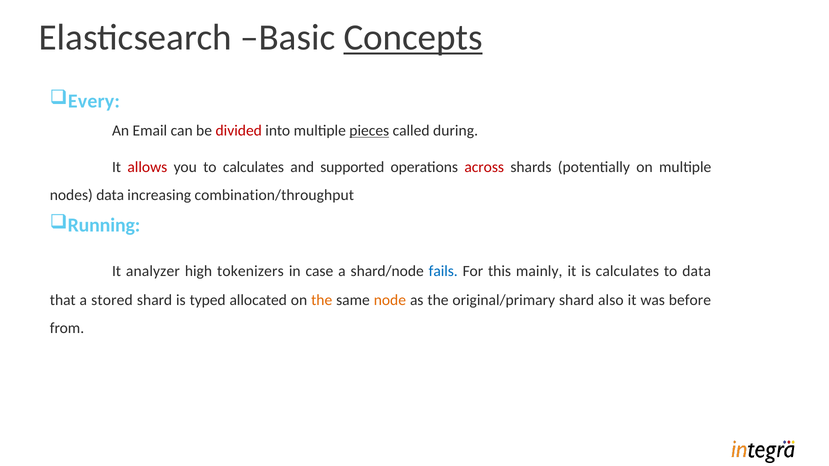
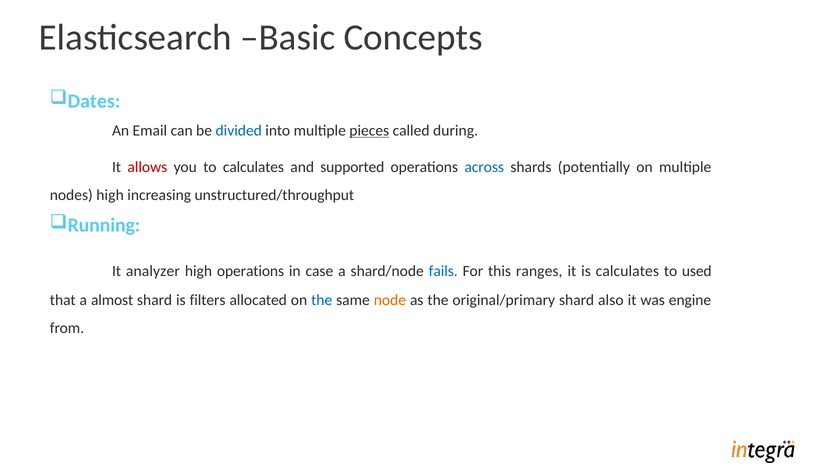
Concepts underline: present -> none
Every: Every -> Dates
divided colour: red -> blue
across colour: red -> blue
nodes data: data -> high
combination/throughput: combination/throughput -> unstructured/throughput
high tokenizers: tokenizers -> operations
mainly: mainly -> ranges
to data: data -> used
stored: stored -> almost
typed: typed -> filters
the at (322, 300) colour: orange -> blue
before: before -> engine
